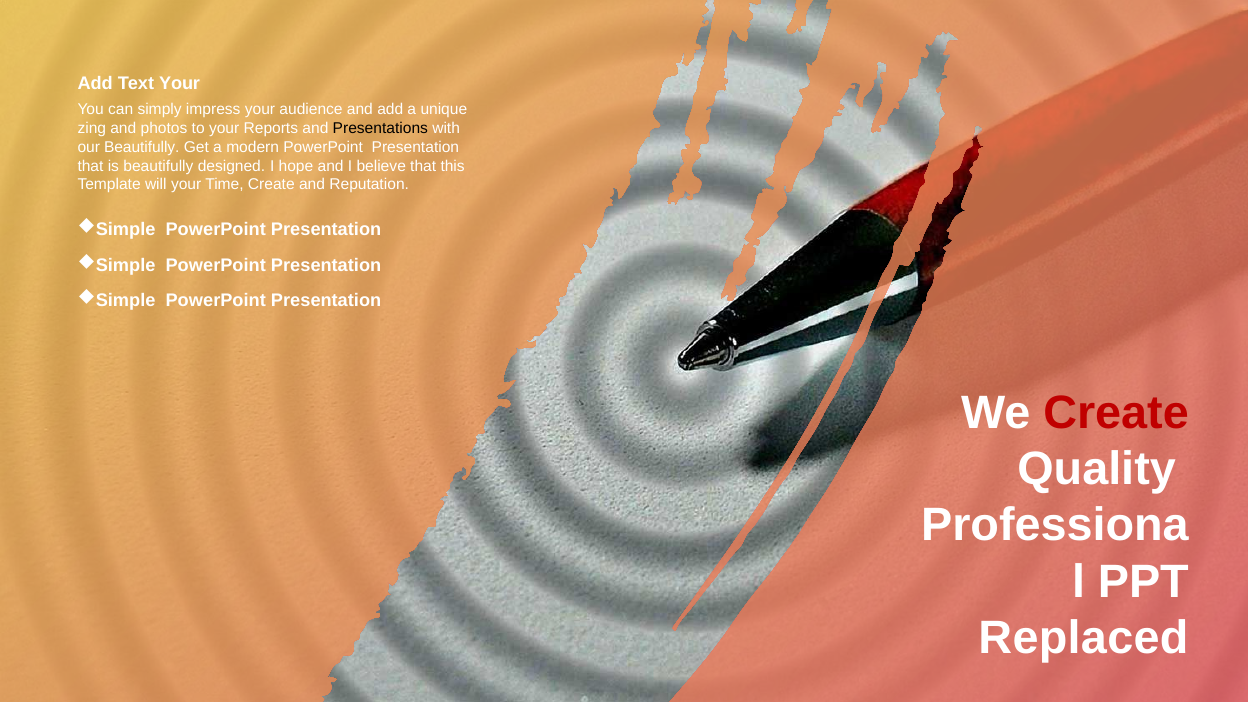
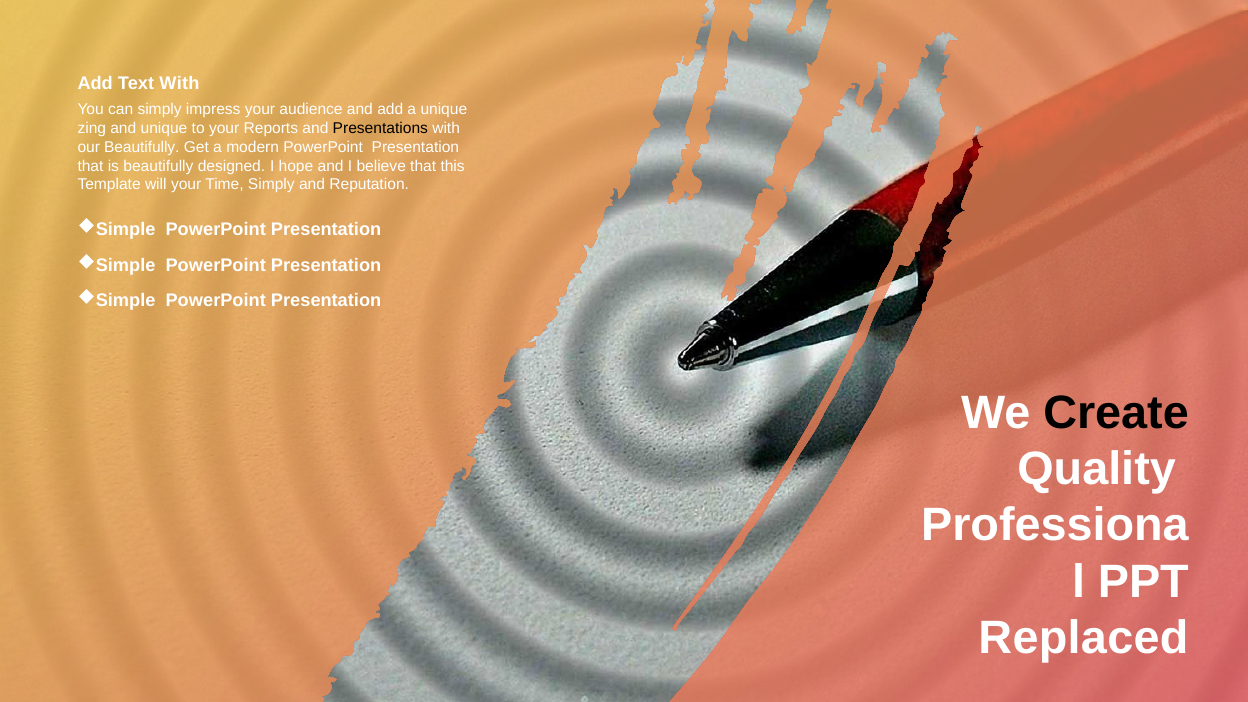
Text Your: Your -> With
and photos: photos -> unique
Time Create: Create -> Simply
Create at (1116, 413) colour: red -> black
